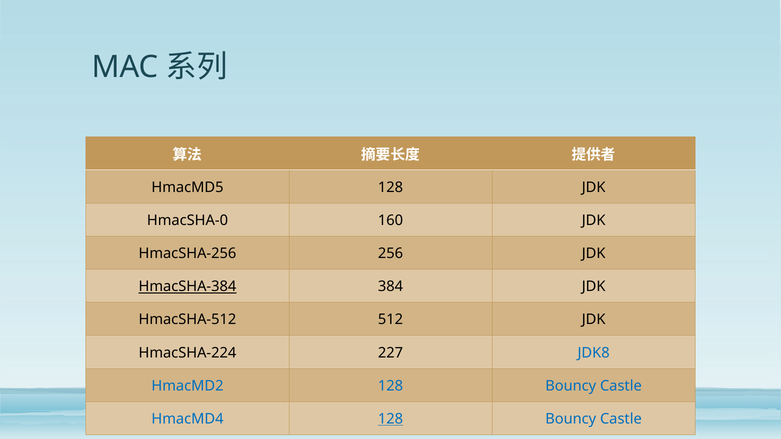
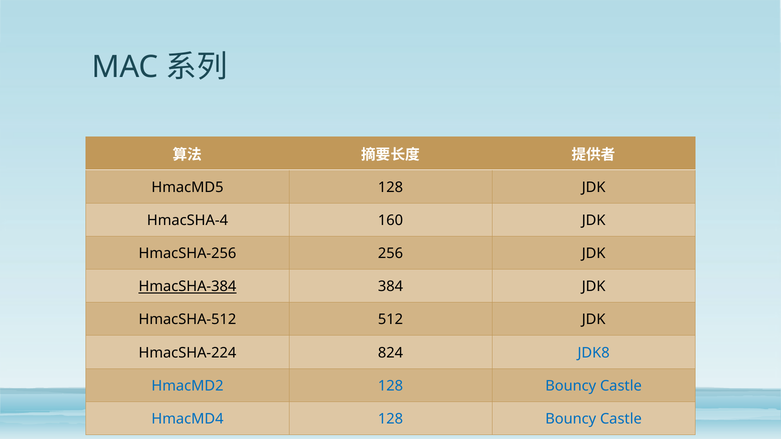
HmacSHA-0: HmacSHA-0 -> HmacSHA-4
227: 227 -> 824
128 at (391, 419) underline: present -> none
